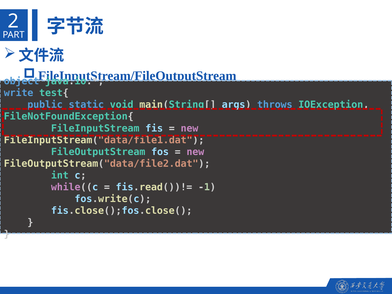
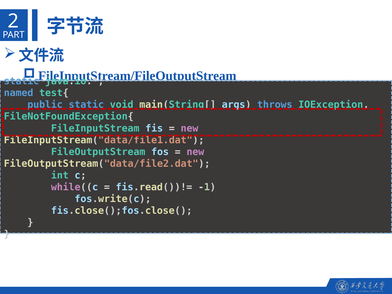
object at (22, 81): object -> static
write: write -> named
